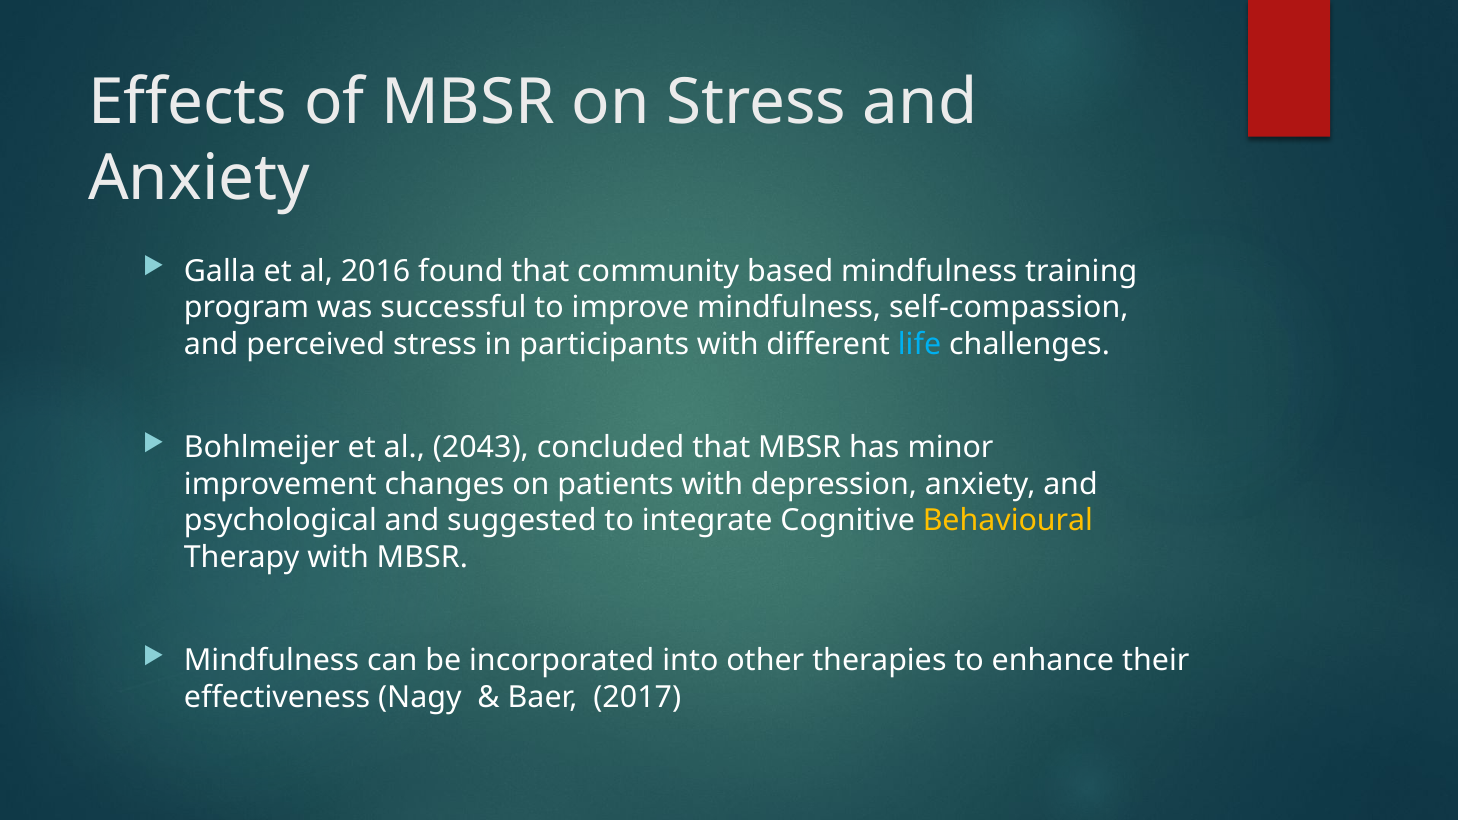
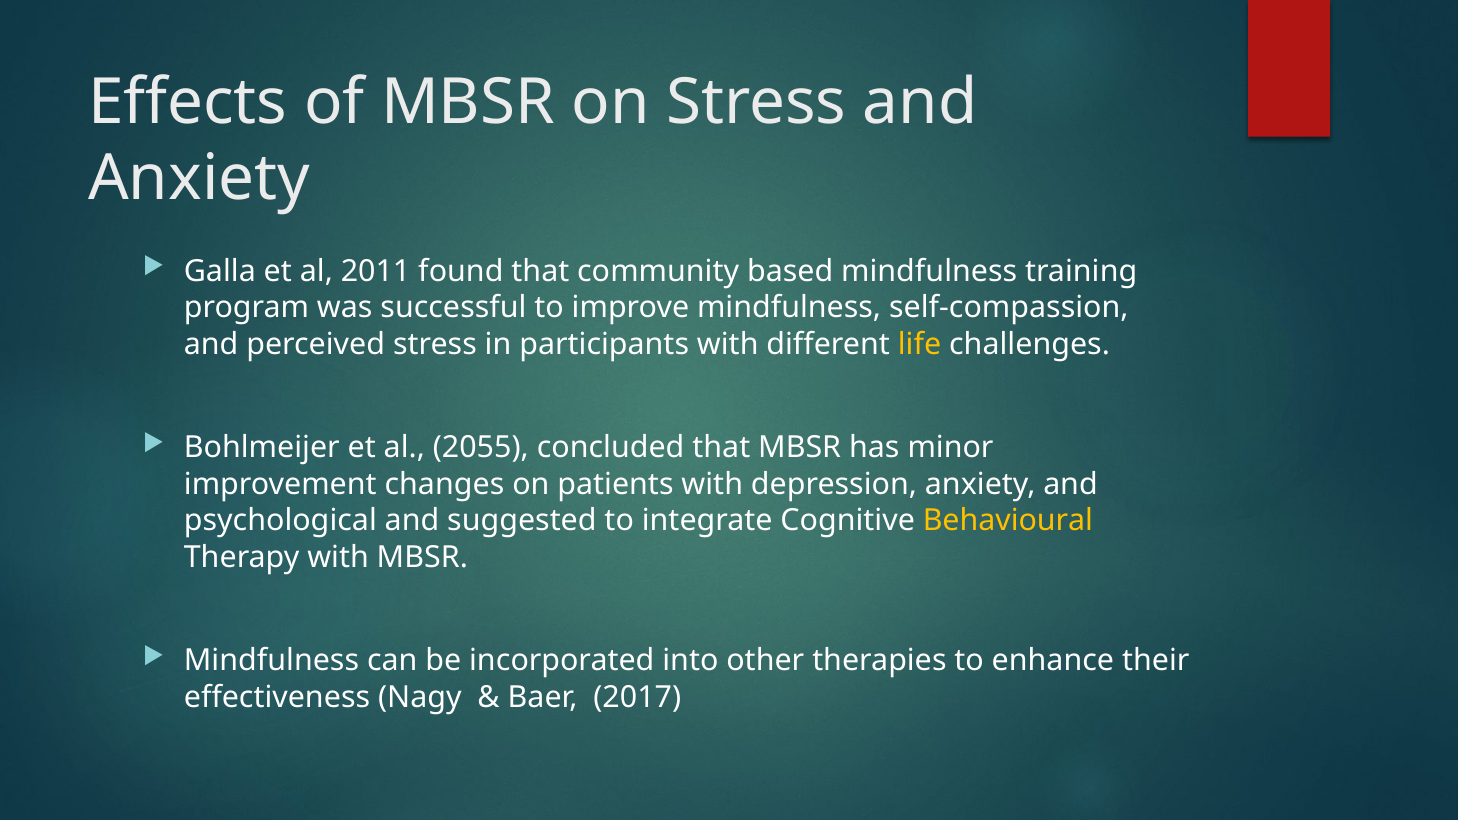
2016: 2016 -> 2011
life colour: light blue -> yellow
2043: 2043 -> 2055
